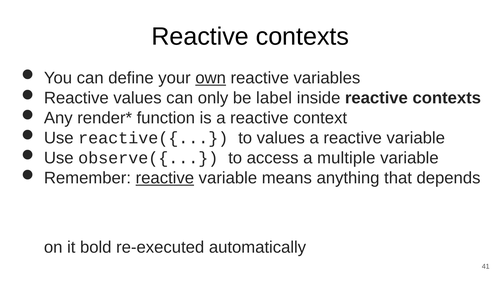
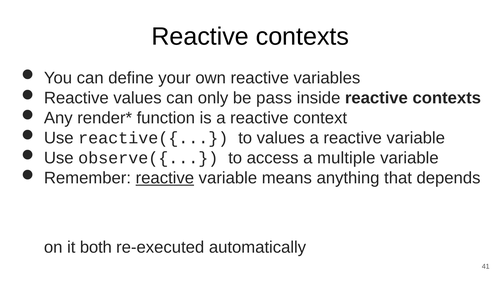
own underline: present -> none
label: label -> pass
bold: bold -> both
